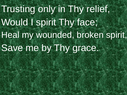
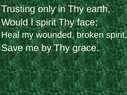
relief: relief -> earth
